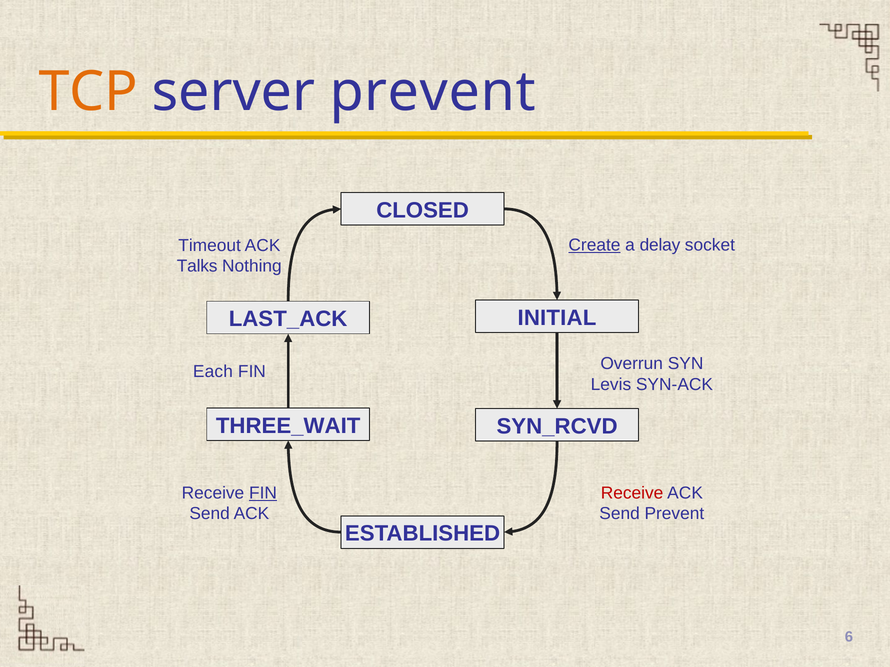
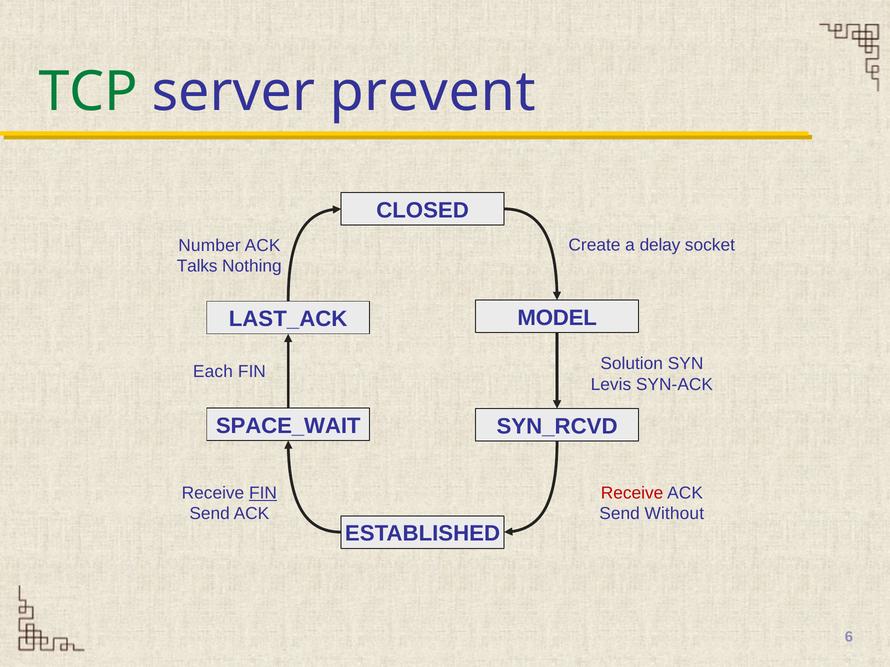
TCP colour: orange -> green
Create underline: present -> none
Timeout: Timeout -> Number
INITIAL: INITIAL -> MODEL
Overrun: Overrun -> Solution
THREE_WAIT: THREE_WAIT -> SPACE_WAIT
Send Prevent: Prevent -> Without
